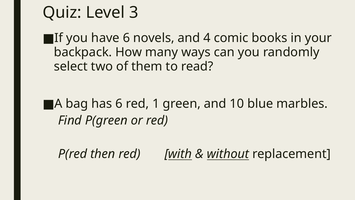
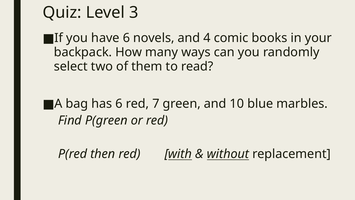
1: 1 -> 7
